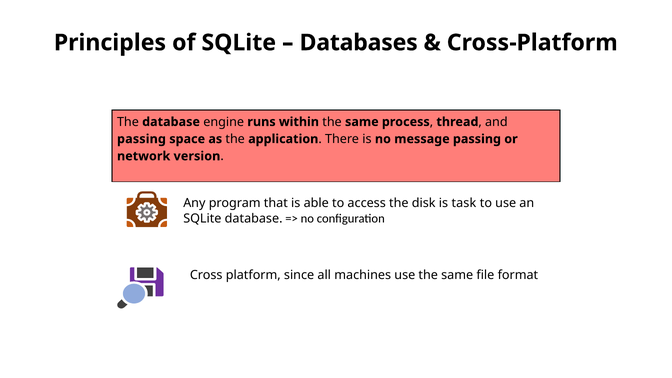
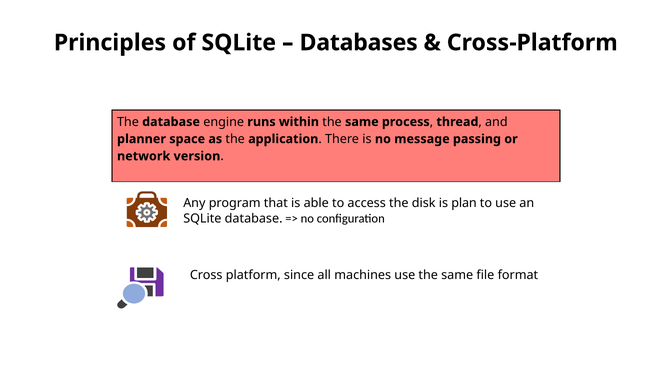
passing at (141, 139): passing -> planner
task: task -> plan
